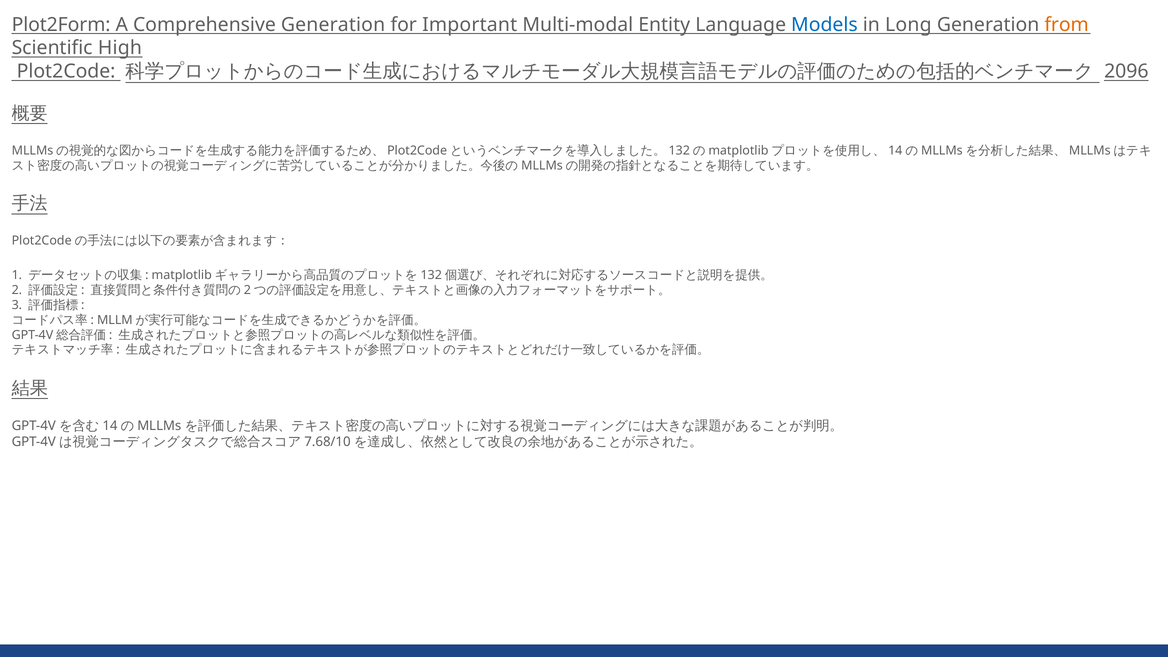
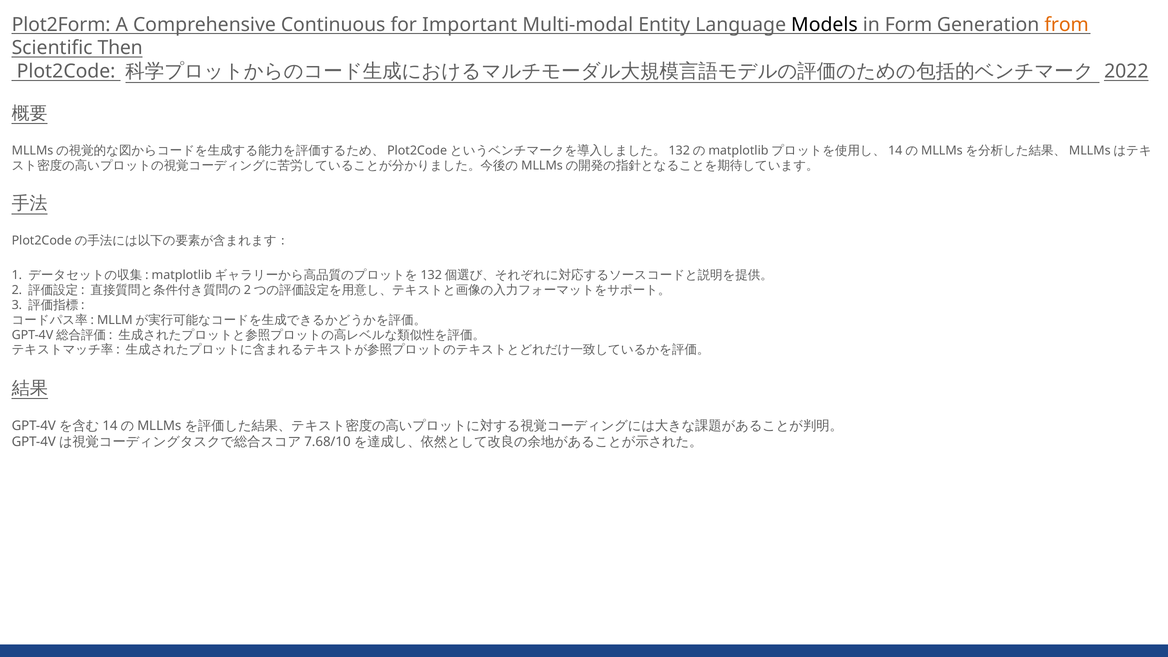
Comprehensive Generation: Generation -> Continuous
Models colour: blue -> black
Long: Long -> Form
High: High -> Then
2096: 2096 -> 2022
